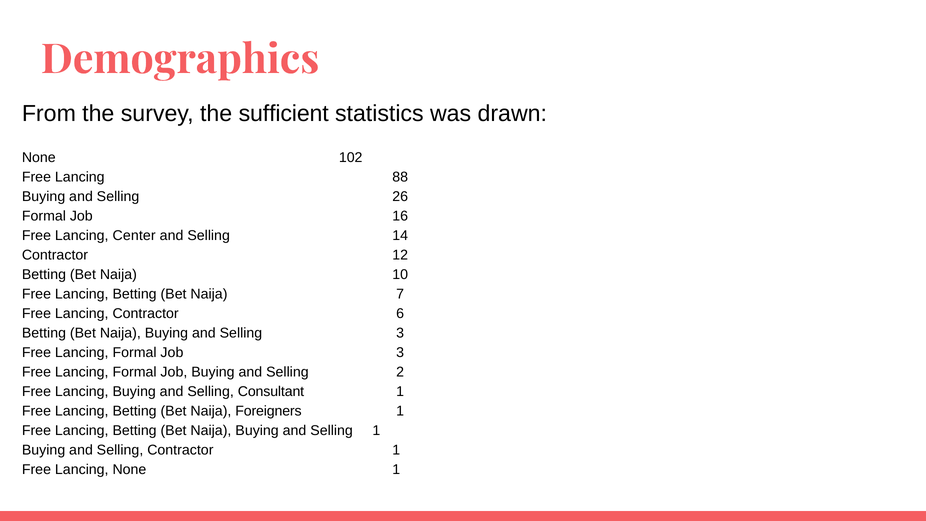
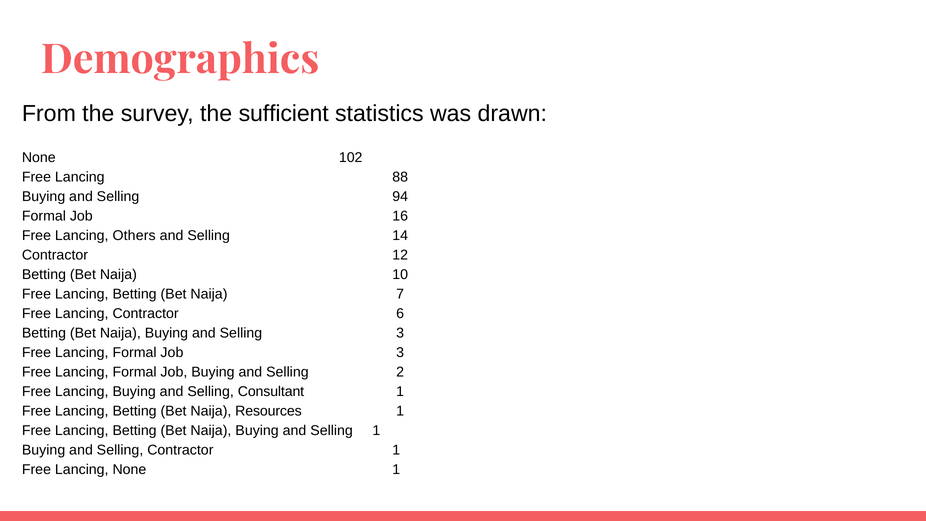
26: 26 -> 94
Center: Center -> Others
Foreigners: Foreigners -> Resources
